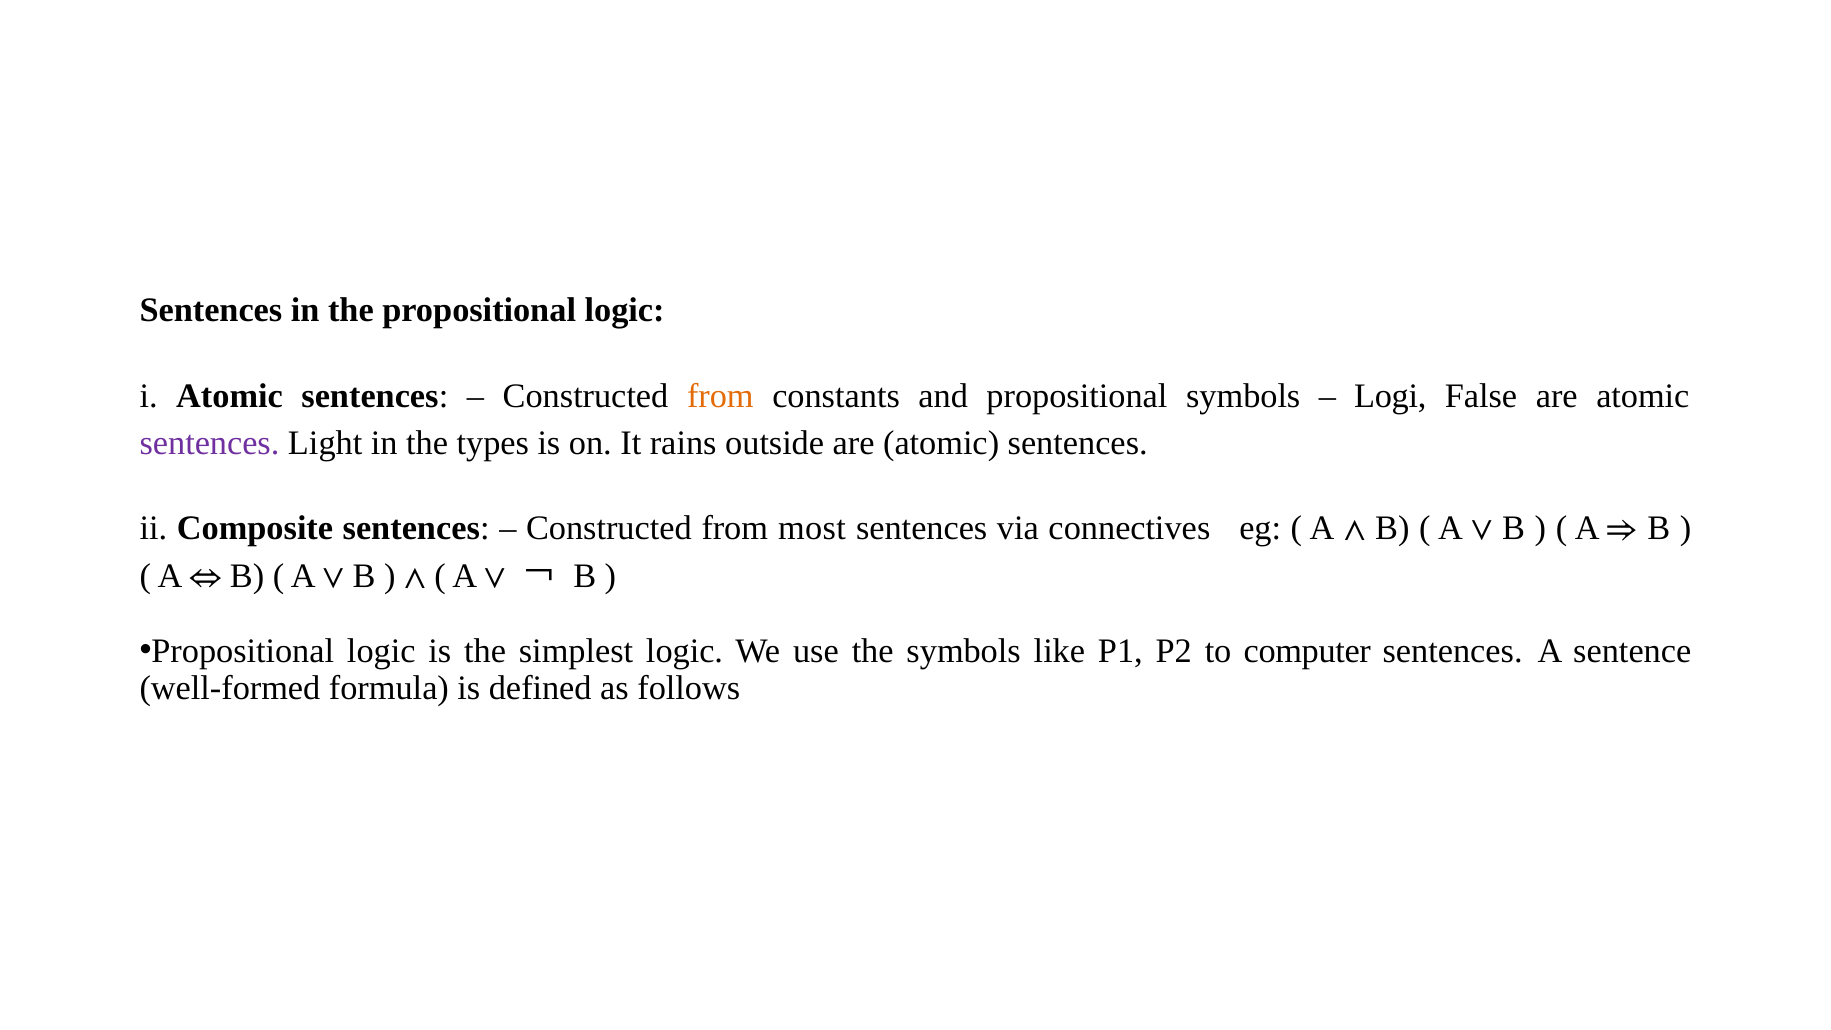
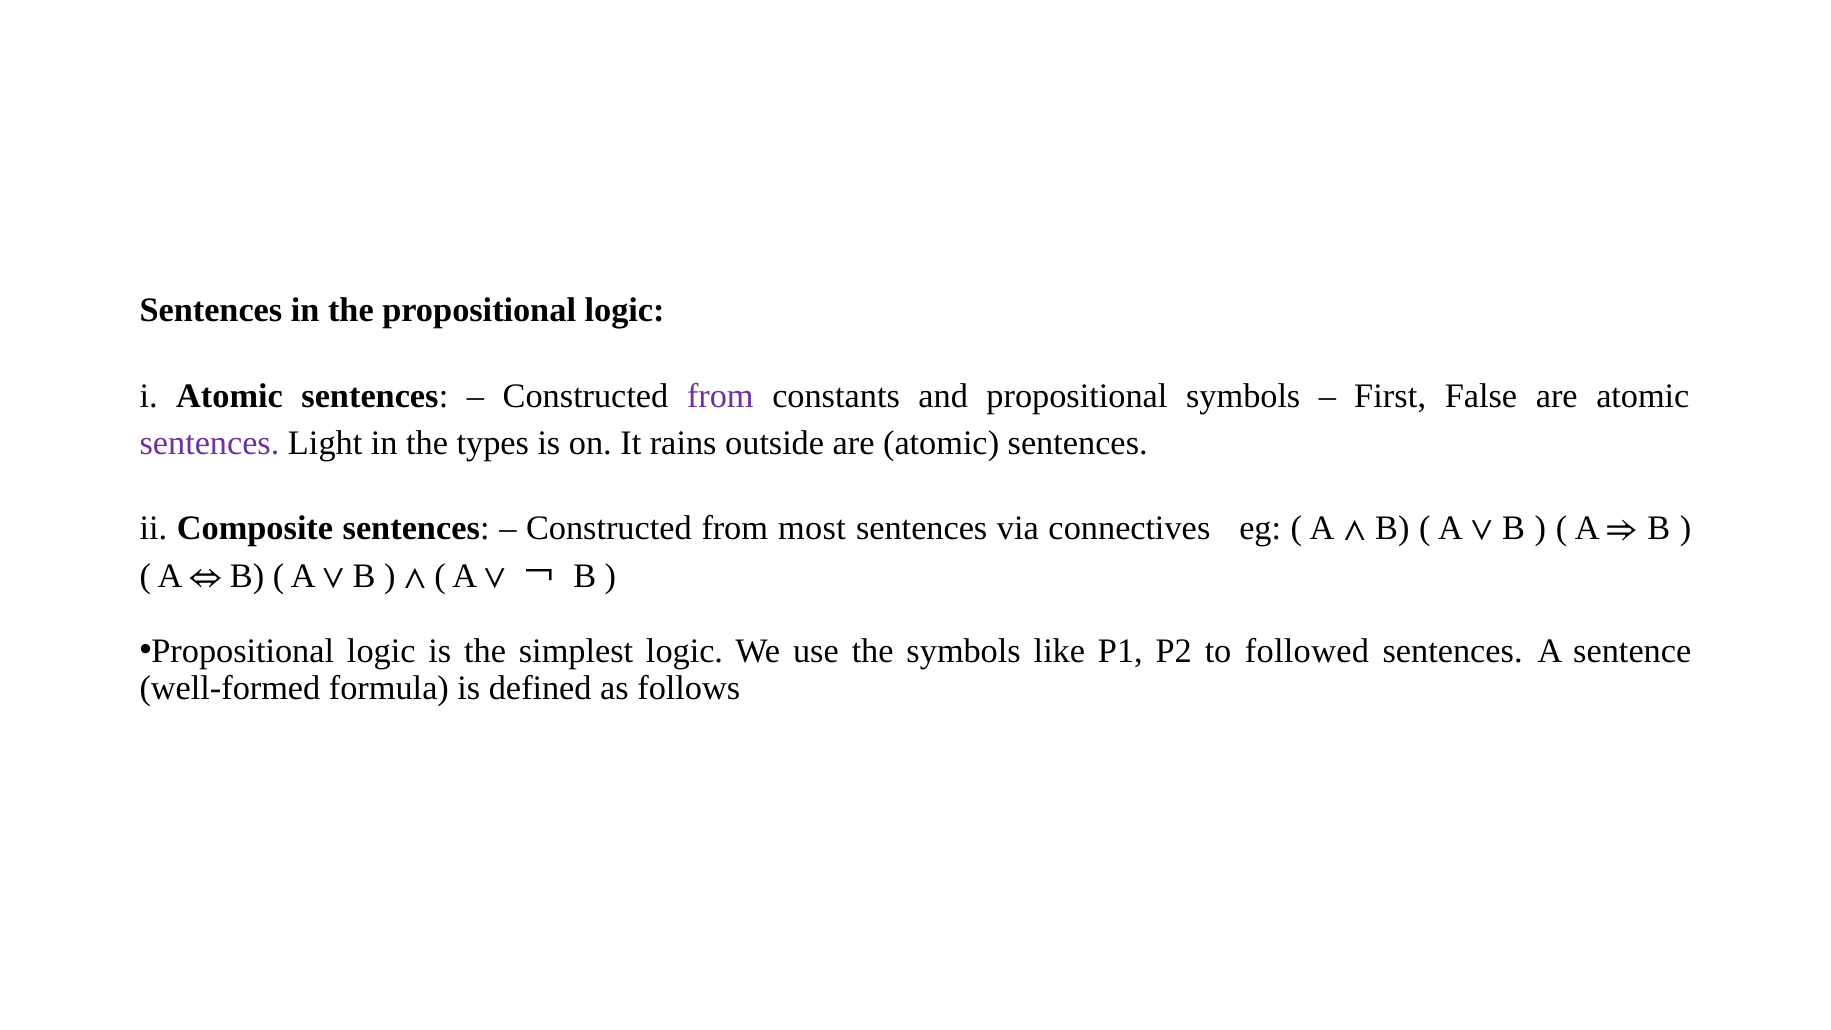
from at (720, 396) colour: orange -> purple
Logi: Logi -> First
computer: computer -> followed
